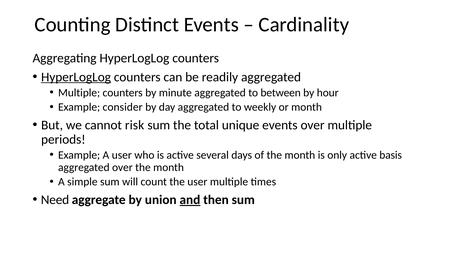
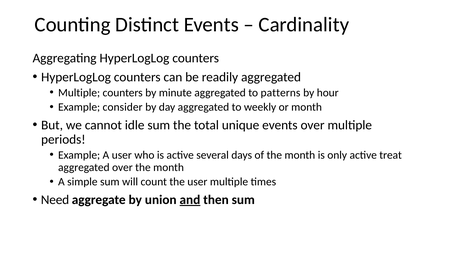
HyperLogLog at (76, 77) underline: present -> none
between: between -> patterns
risk: risk -> idle
basis: basis -> treat
